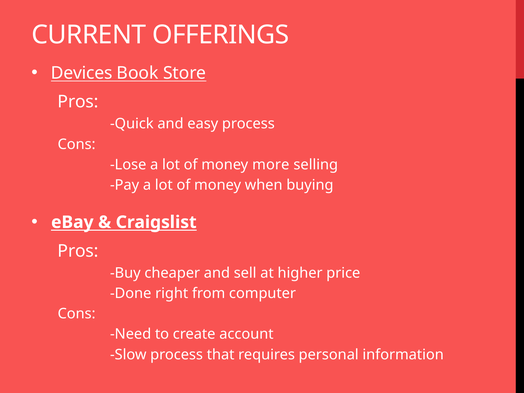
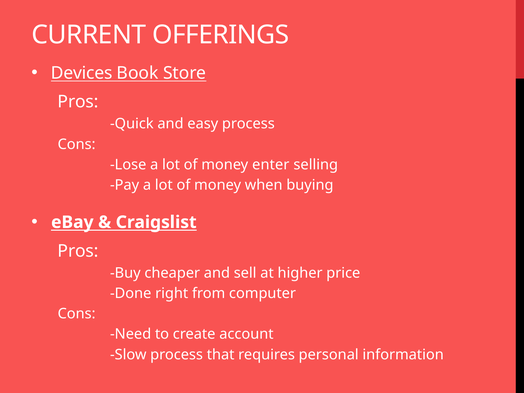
more: more -> enter
